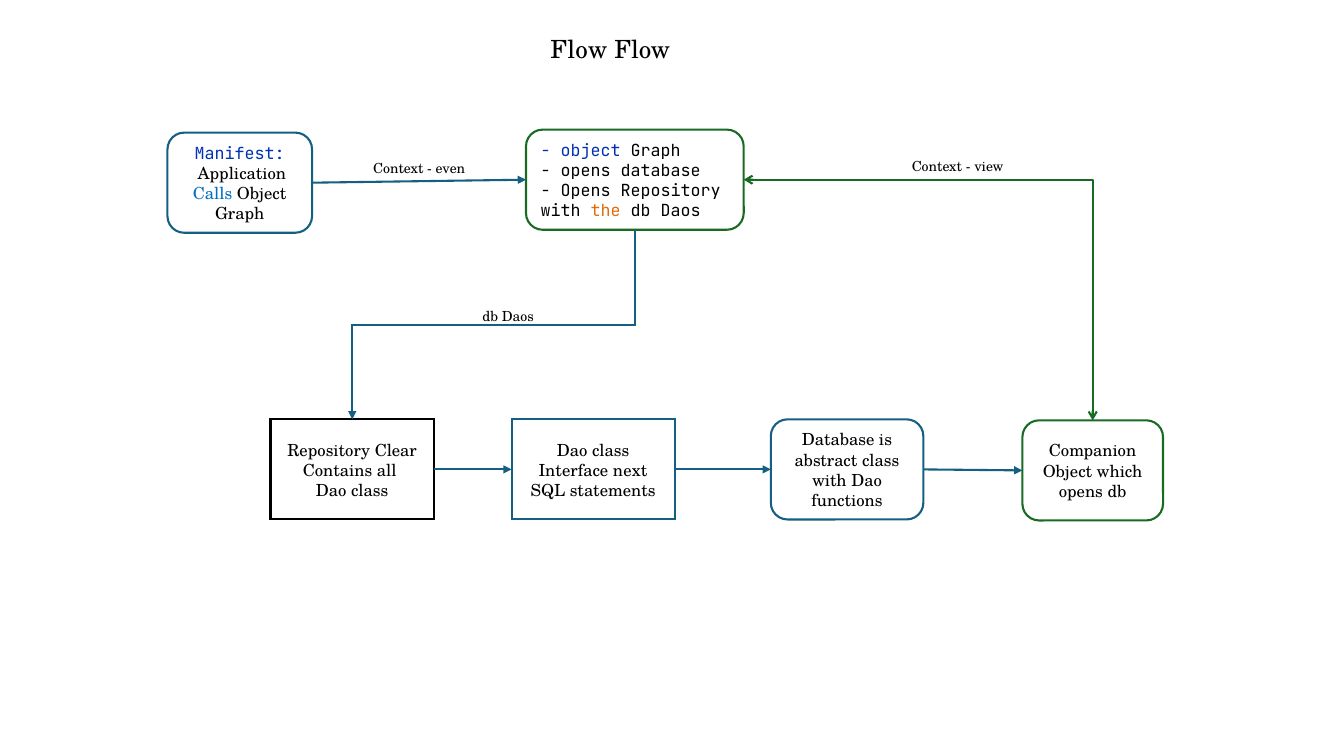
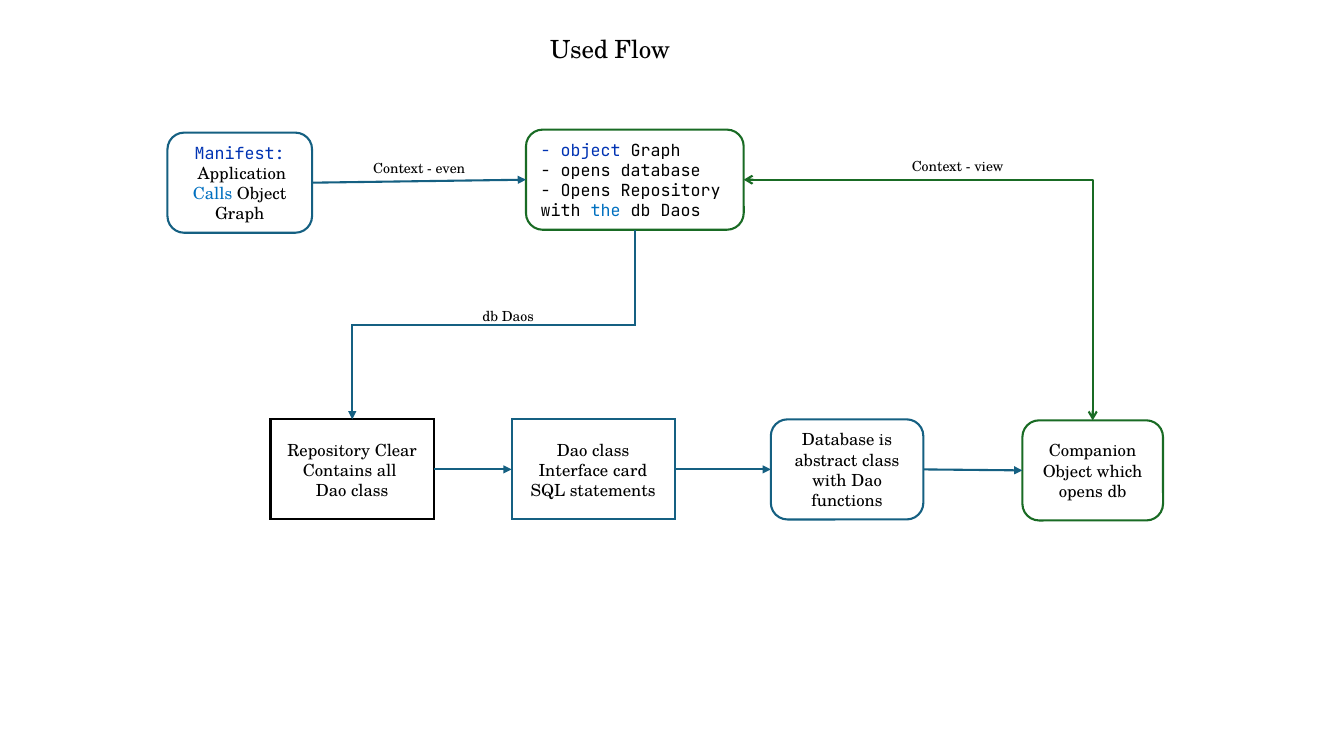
Flow at (579, 50): Flow -> Used
the colour: orange -> blue
next: next -> card
